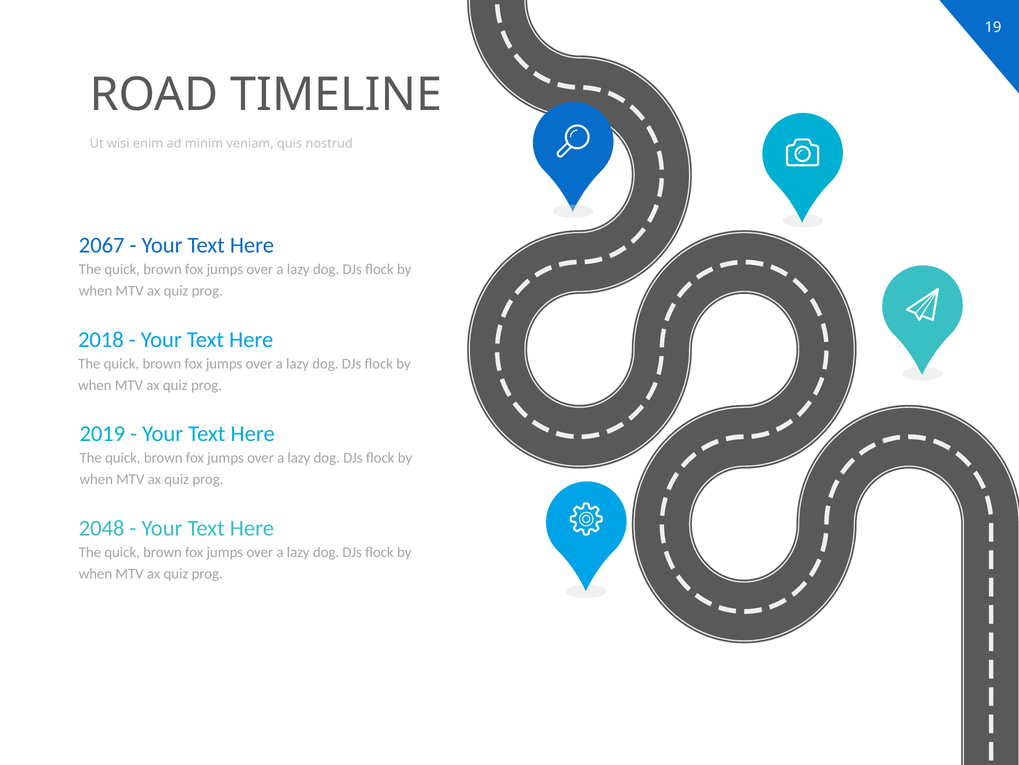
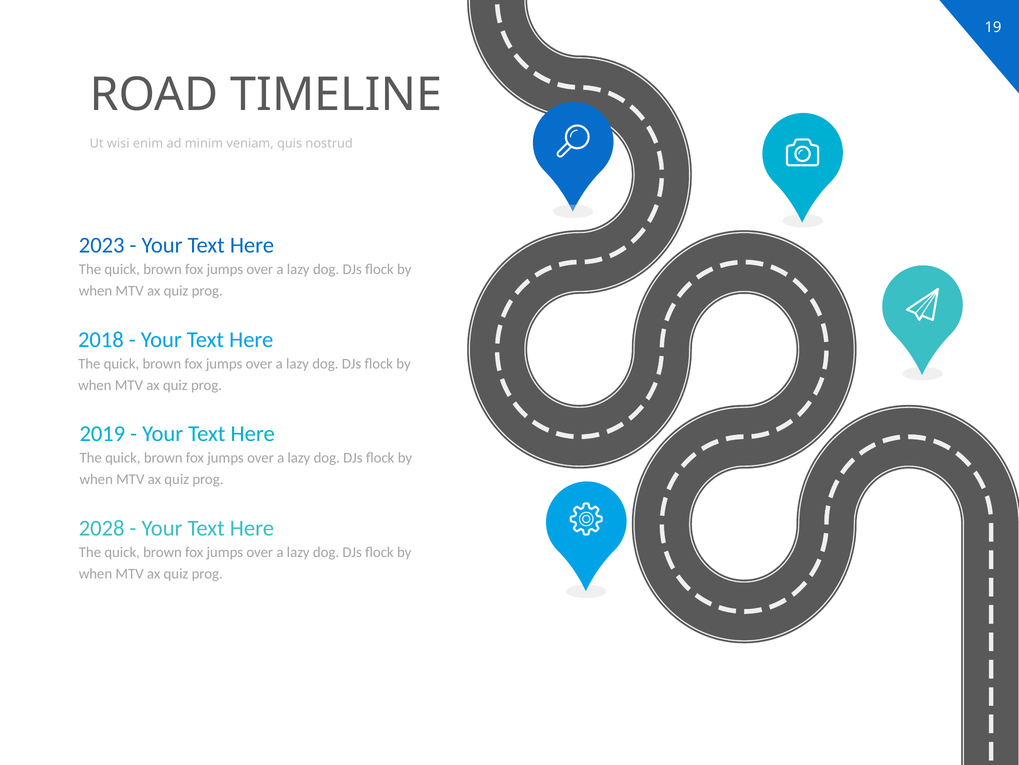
2067: 2067 -> 2023
2048: 2048 -> 2028
